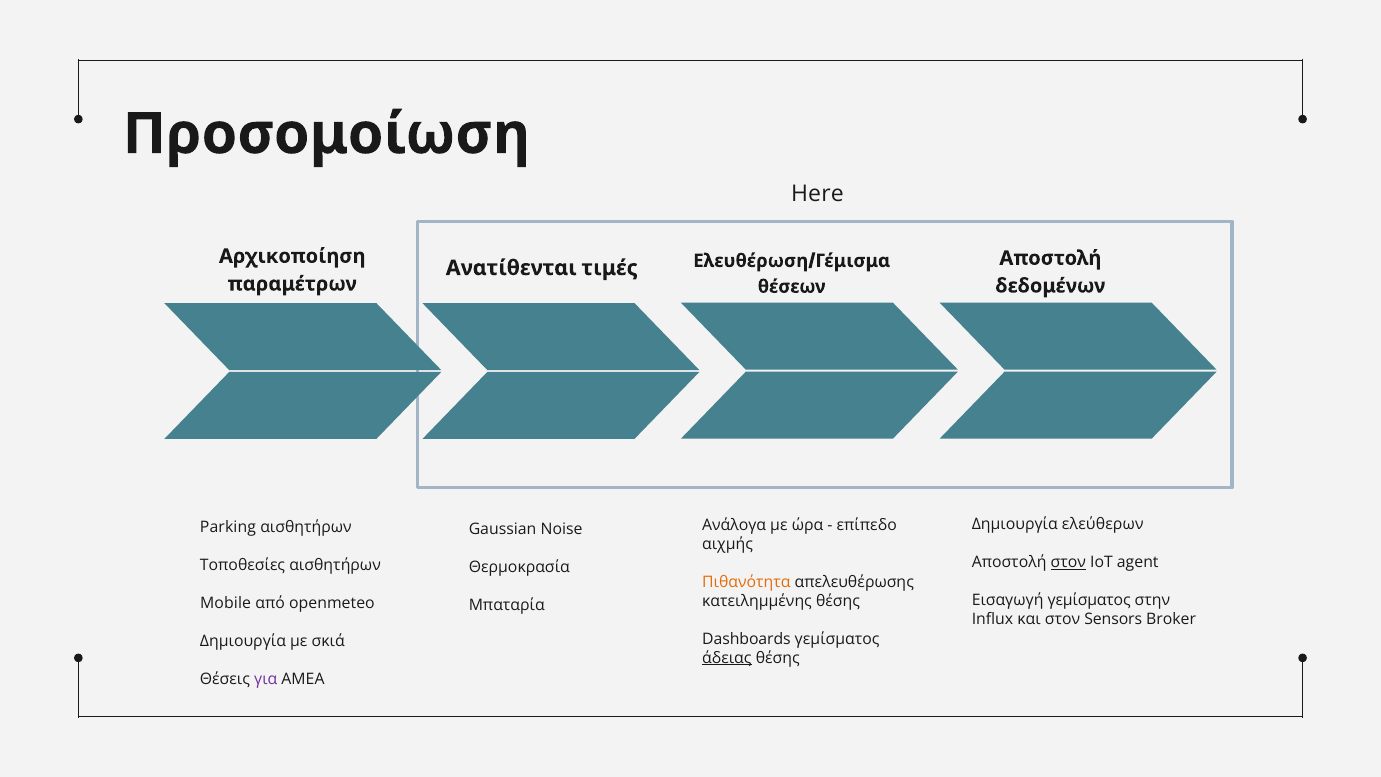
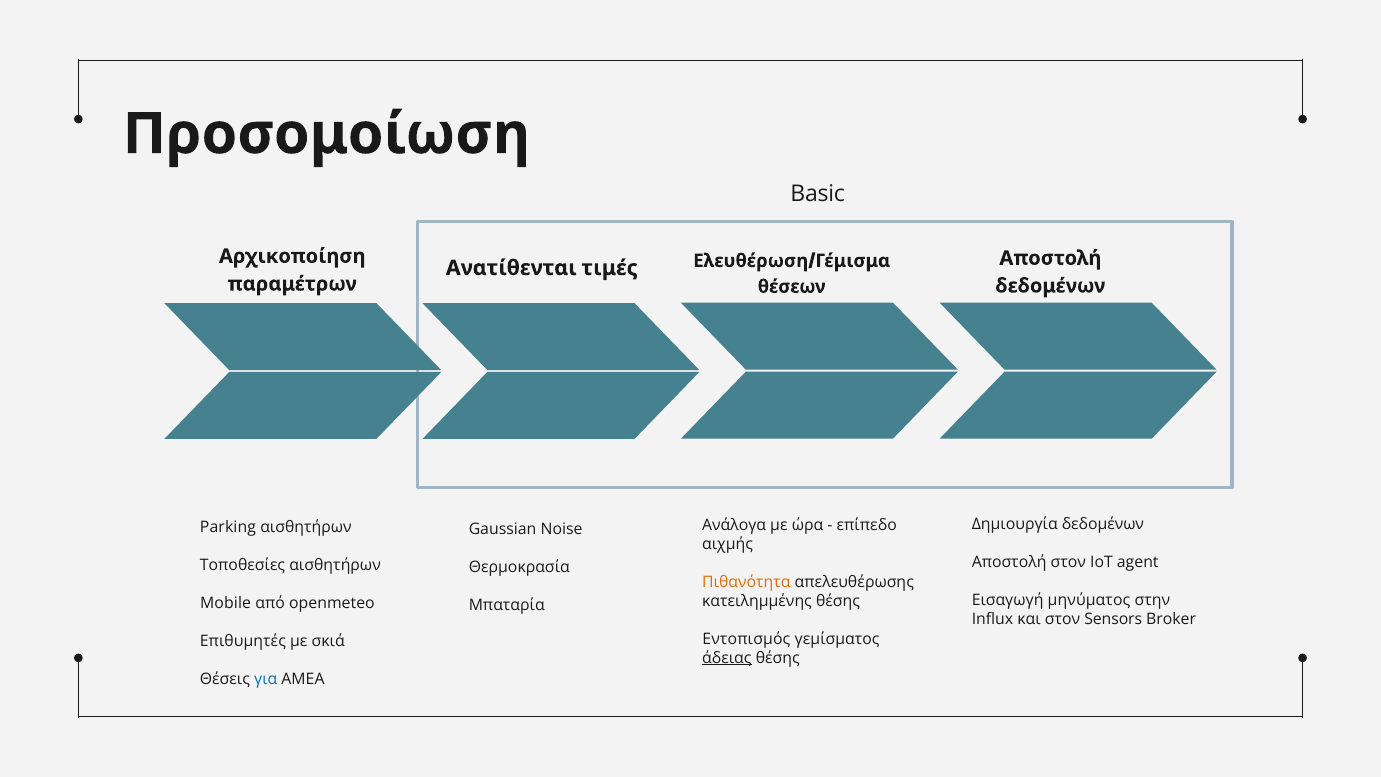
Here: Here -> Basic
Δημιουργία ελεύθερων: ελεύθερων -> δεδομένων
στον at (1068, 562) underline: present -> none
Εισαγωγή γεμίσματος: γεμίσματος -> μηνύματος
Dashboards: Dashboards -> Εντοπισμός
Δημιουργία at (243, 641): Δημιουργία -> Επιθυμητές
για colour: purple -> blue
